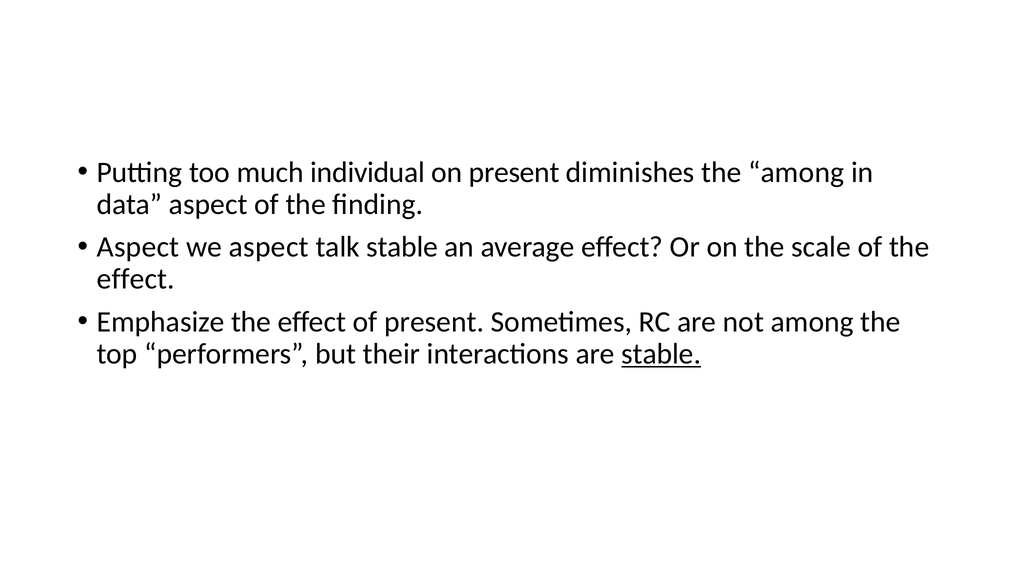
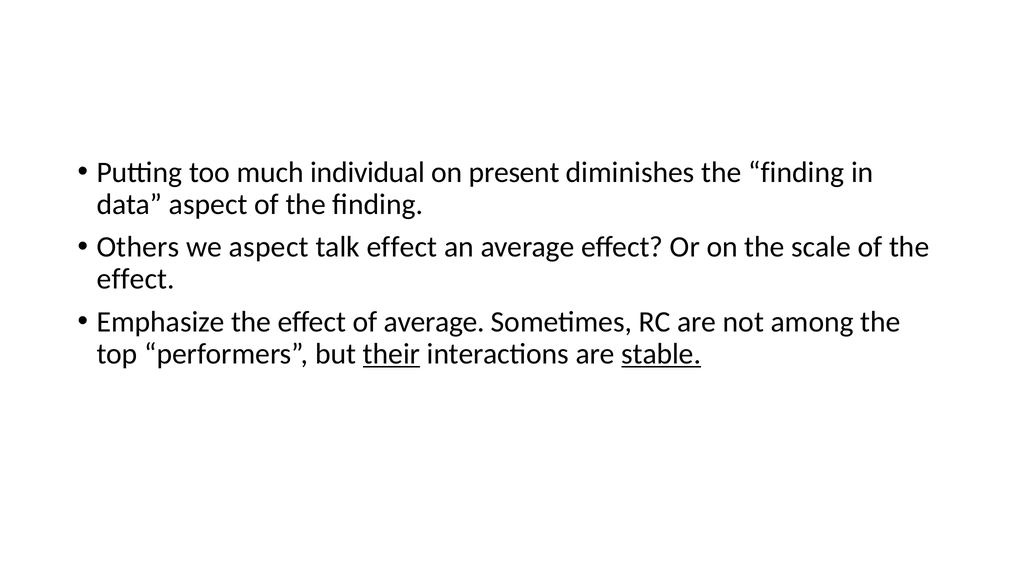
diminishes the among: among -> finding
Aspect at (138, 247): Aspect -> Others
talk stable: stable -> effect
of present: present -> average
their underline: none -> present
